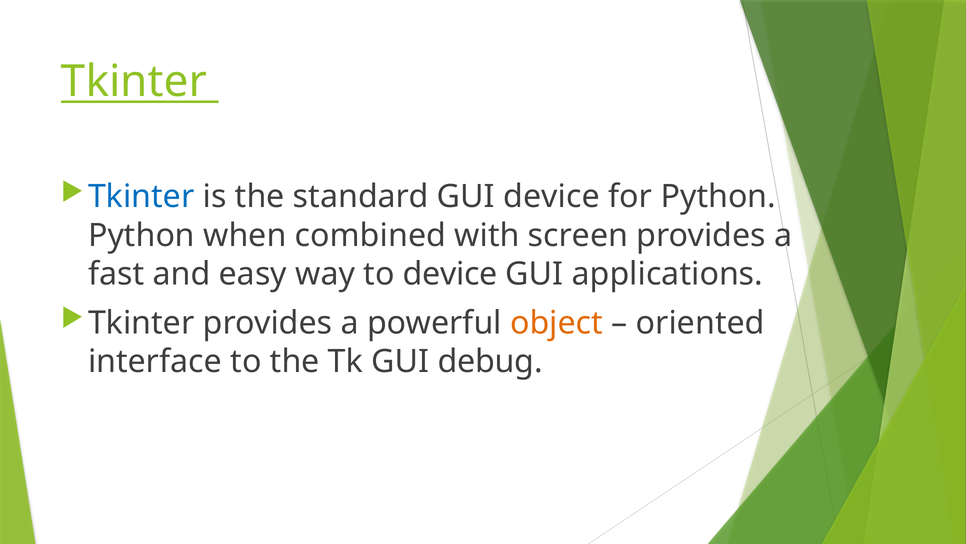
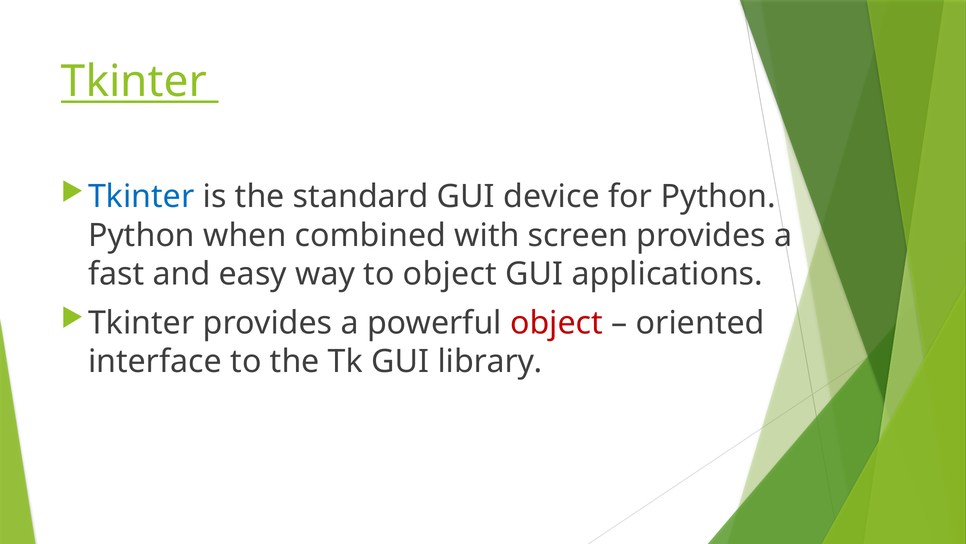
to device: device -> object
object at (557, 323) colour: orange -> red
debug: debug -> library
